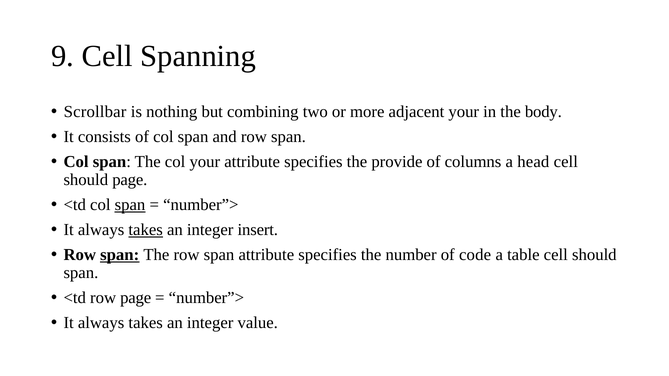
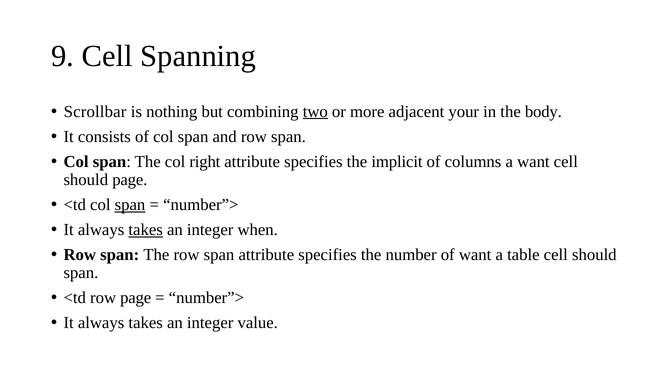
two underline: none -> present
col your: your -> right
provide: provide -> implicit
a head: head -> want
insert: insert -> when
span at (120, 255) underline: present -> none
of code: code -> want
